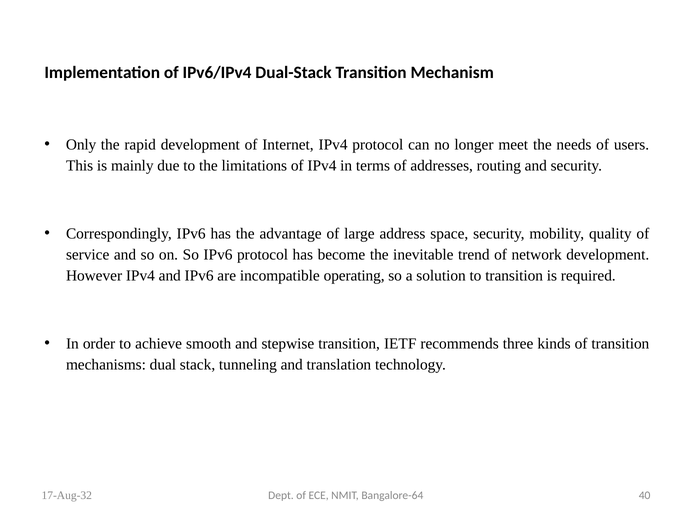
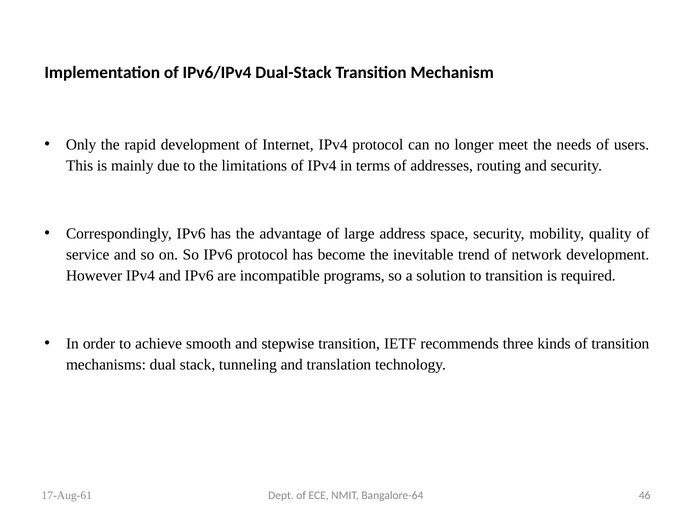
operating: operating -> programs
17-Aug-32: 17-Aug-32 -> 17-Aug-61
40: 40 -> 46
